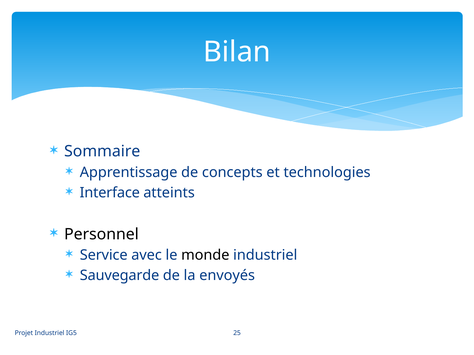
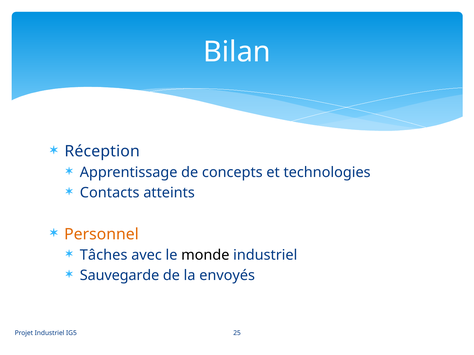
Sommaire: Sommaire -> Réception
Interface: Interface -> Contacts
Personnel colour: black -> orange
Service: Service -> Tâches
